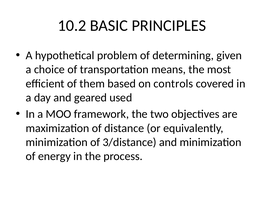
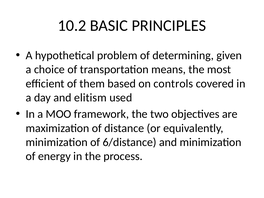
geared: geared -> elitism
3/distance: 3/distance -> 6/distance
